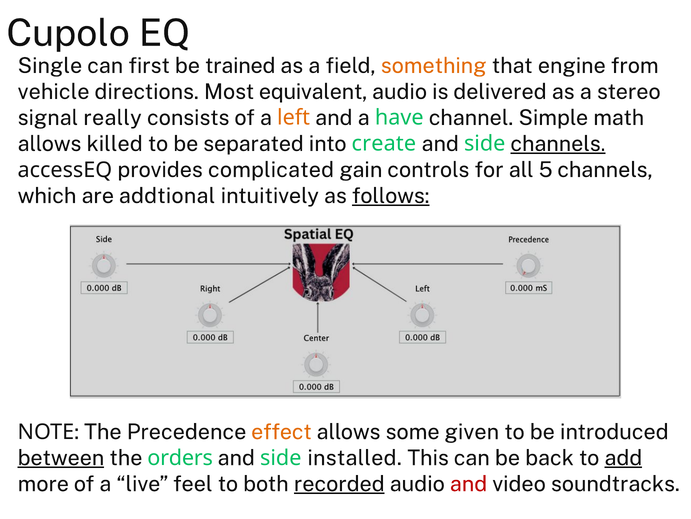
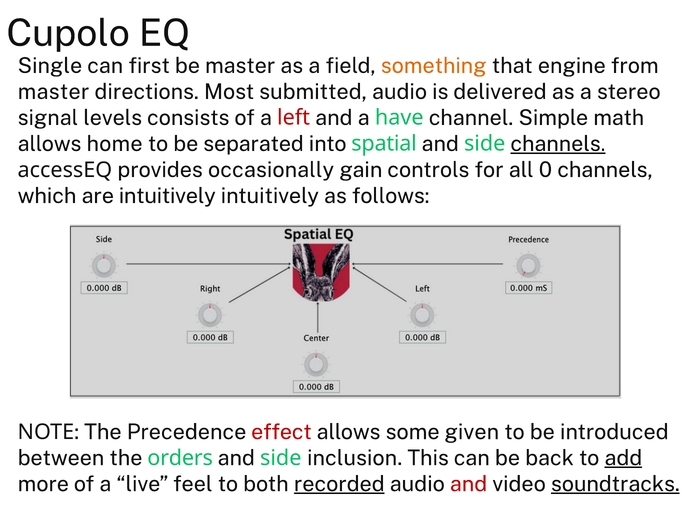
be trained: trained -> master
vehicle at (54, 92): vehicle -> master
equivalent: equivalent -> submitted
really: really -> levels
left colour: orange -> red
killed: killed -> home
create: create -> spatial
complicated: complicated -> occasionally
5: 5 -> 0
are addtional: addtional -> intuitively
follows underline: present -> none
effect colour: orange -> red
between underline: present -> none
installed: installed -> inclusion
soundtracks underline: none -> present
